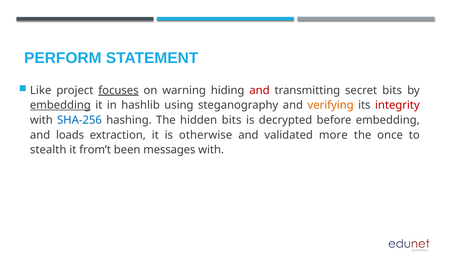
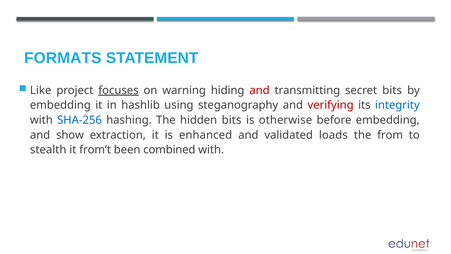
PERFORM: PERFORM -> FORMATS
embedding at (60, 105) underline: present -> none
verifying colour: orange -> red
integrity colour: red -> blue
decrypted: decrypted -> otherwise
loads: loads -> show
otherwise: otherwise -> enhanced
more: more -> loads
once: once -> from
messages: messages -> combined
